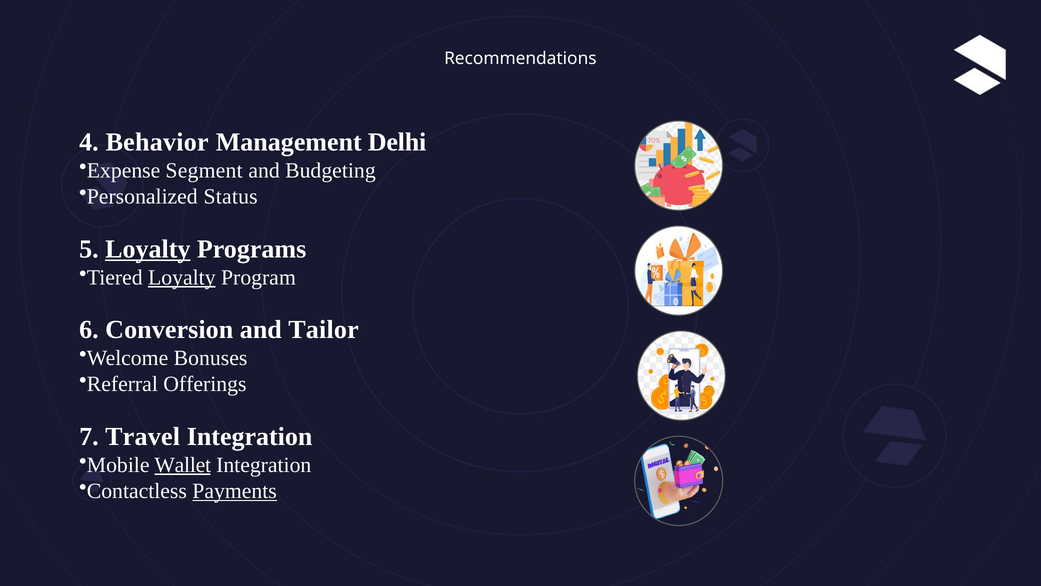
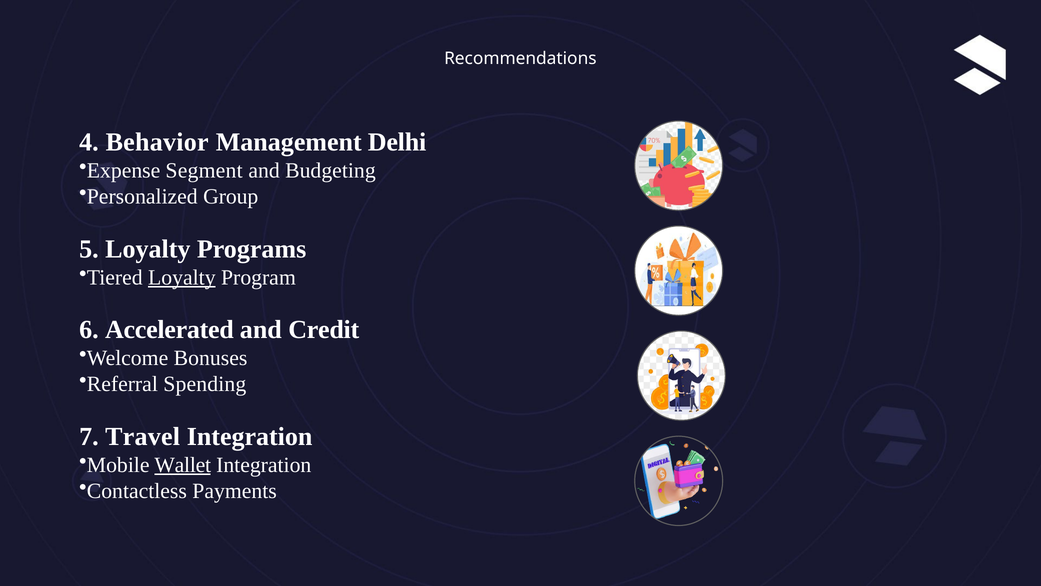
Status: Status -> Group
Loyalty at (148, 249) underline: present -> none
Conversion: Conversion -> Accelerated
Tailor: Tailor -> Credit
Offerings: Offerings -> Spending
Payments underline: present -> none
